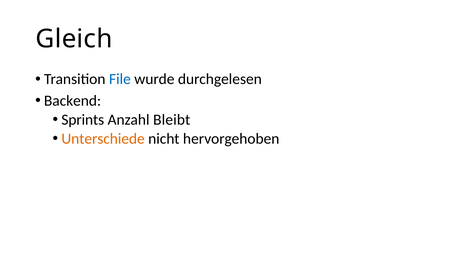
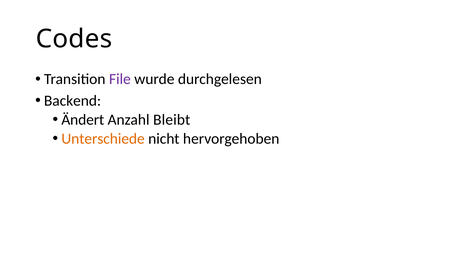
Gleich: Gleich -> Codes
File colour: blue -> purple
Sprints: Sprints -> Ändert
